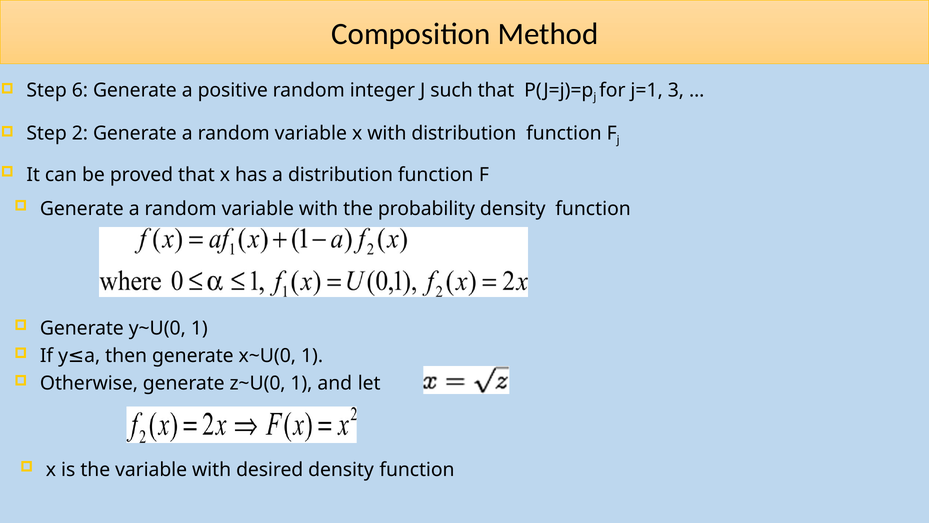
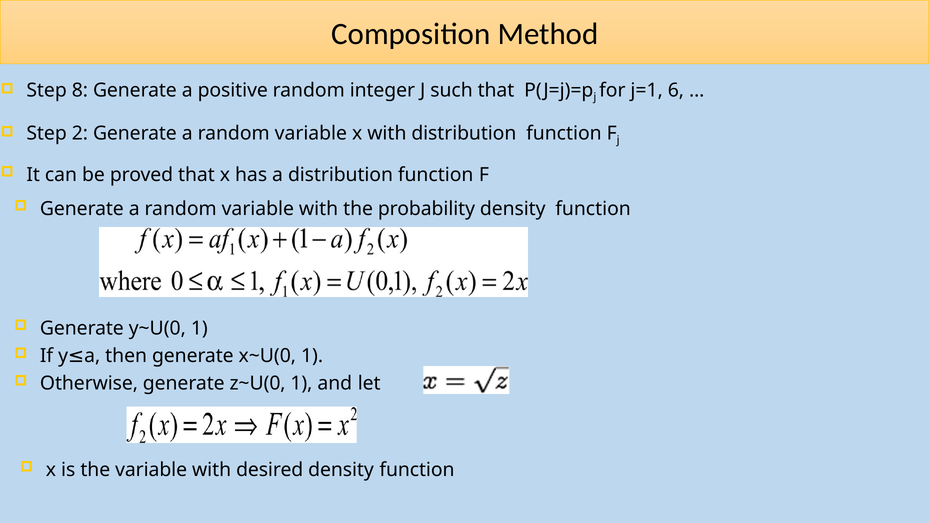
6: 6 -> 8
3: 3 -> 6
